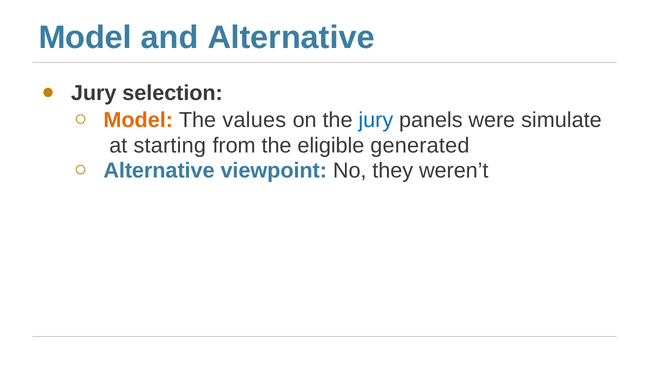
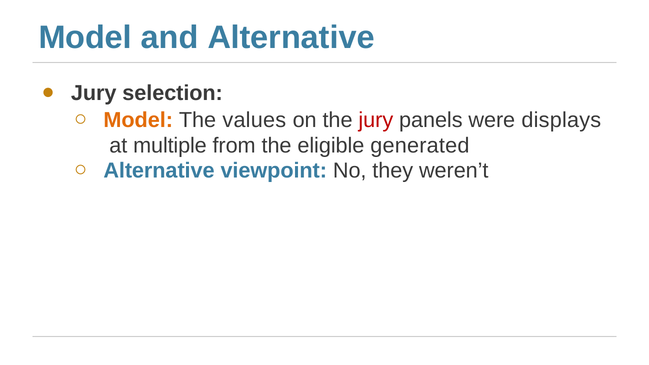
jury at (376, 120) colour: blue -> red
simulate: simulate -> displays
starting: starting -> multiple
